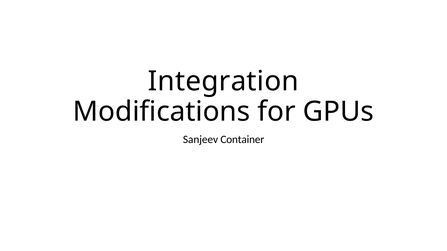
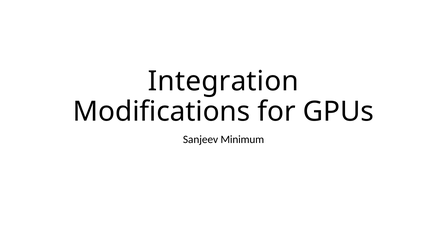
Container: Container -> Minimum
